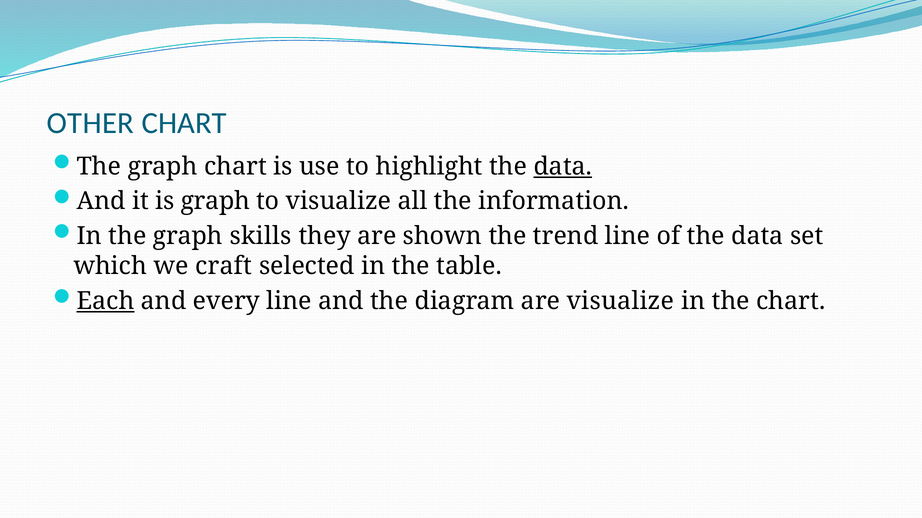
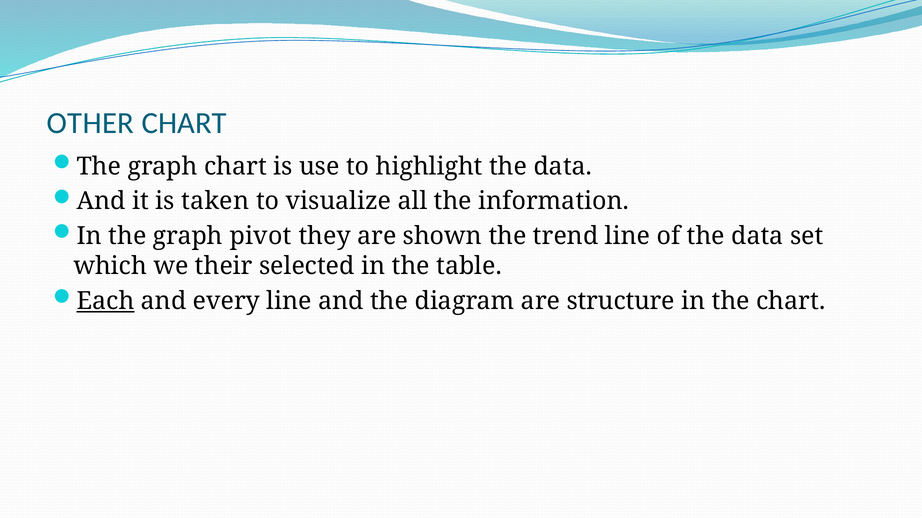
data at (563, 166) underline: present -> none
is graph: graph -> taken
skills: skills -> pivot
craft: craft -> their
are visualize: visualize -> structure
